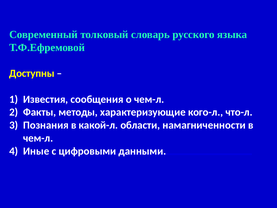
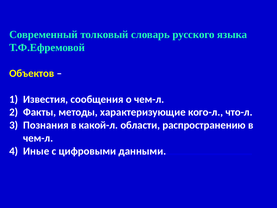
Доступны: Доступны -> Объектов
намагниченности: намагниченности -> распространению
